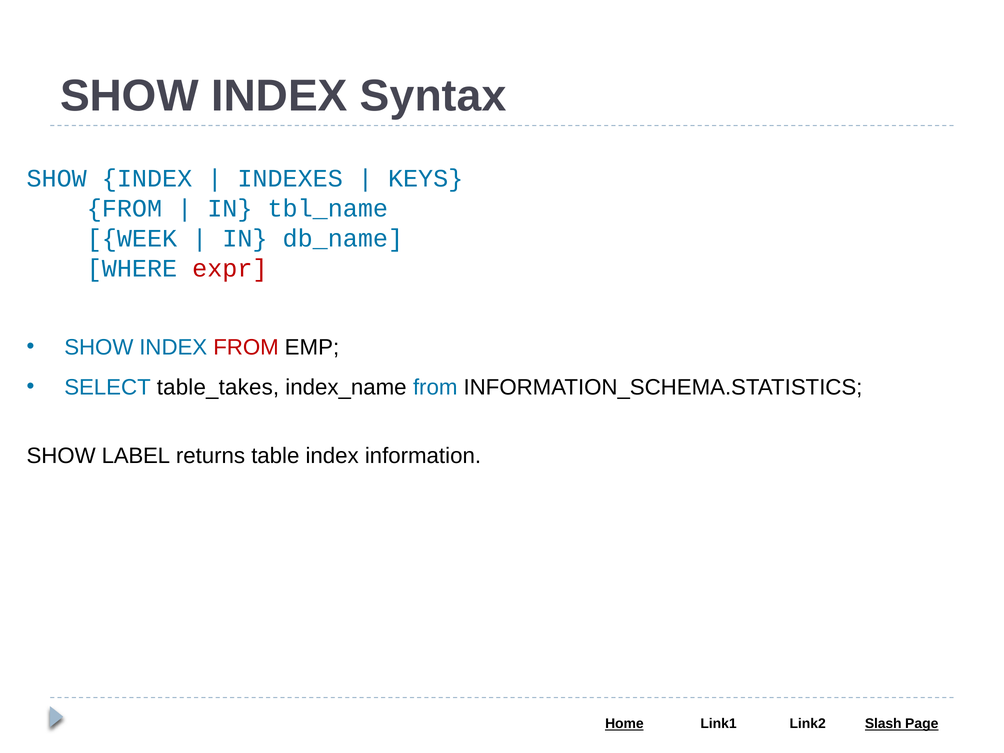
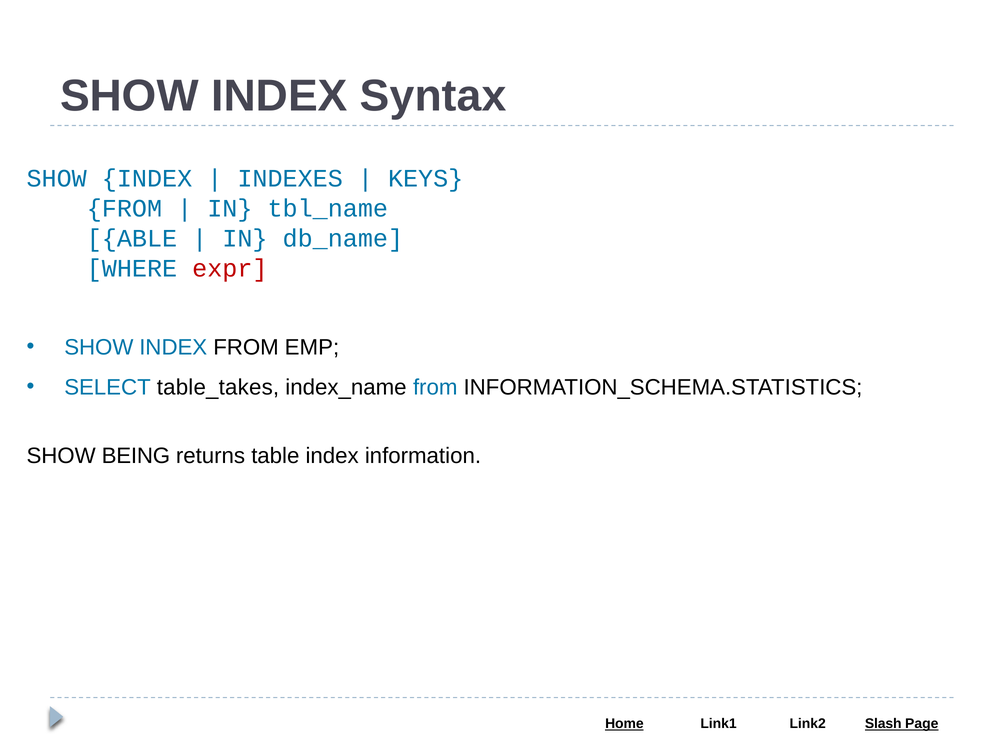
WEEK: WEEK -> ABLE
FROM at (246, 347) colour: red -> black
LABEL: LABEL -> BEING
